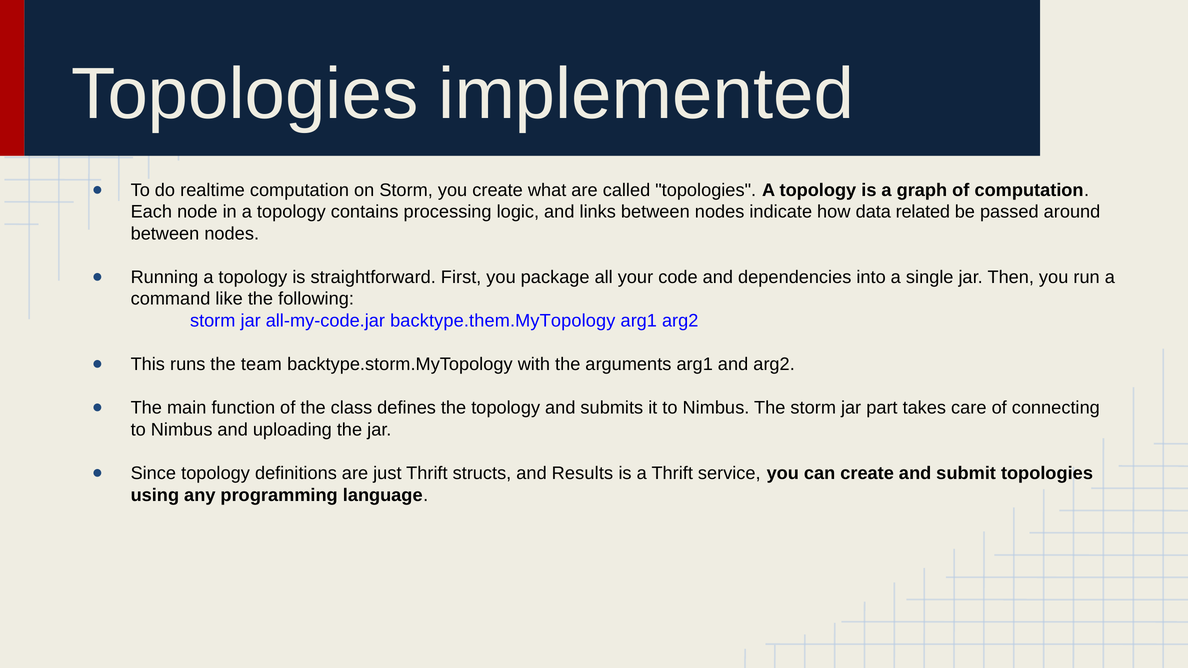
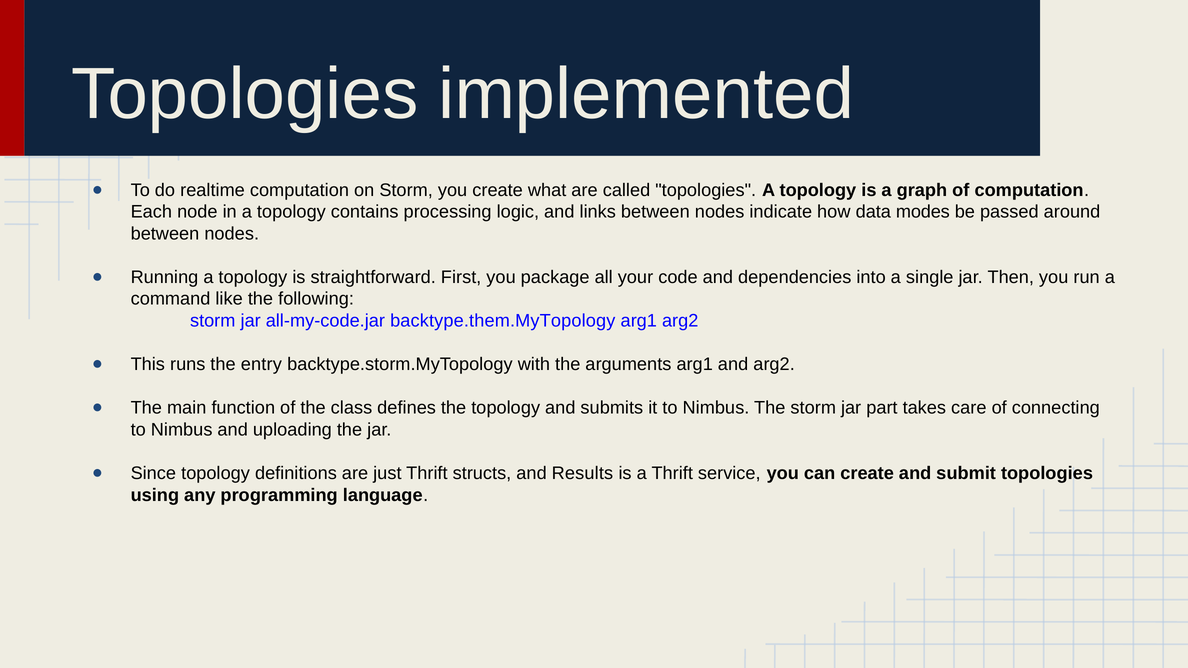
related: related -> modes
team: team -> entry
